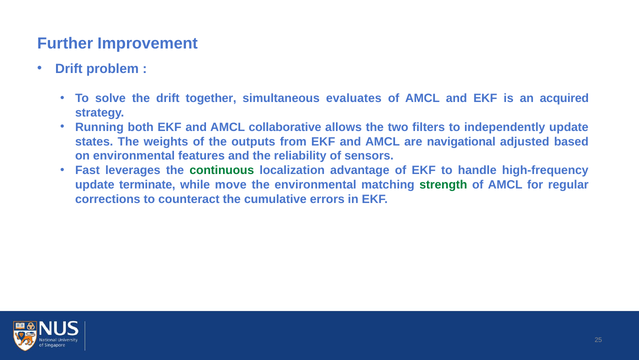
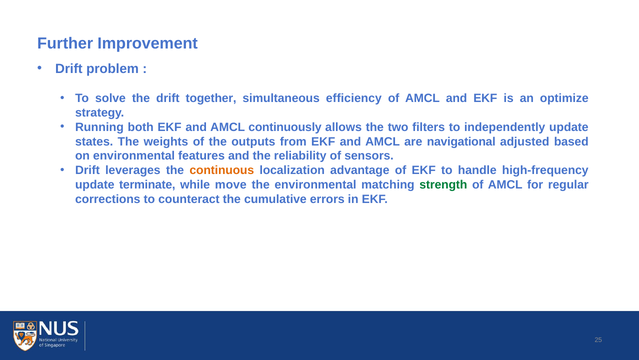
evaluates: evaluates -> efficiency
acquired: acquired -> optimize
collaborative: collaborative -> continuously
Fast at (87, 170): Fast -> Drift
continuous colour: green -> orange
